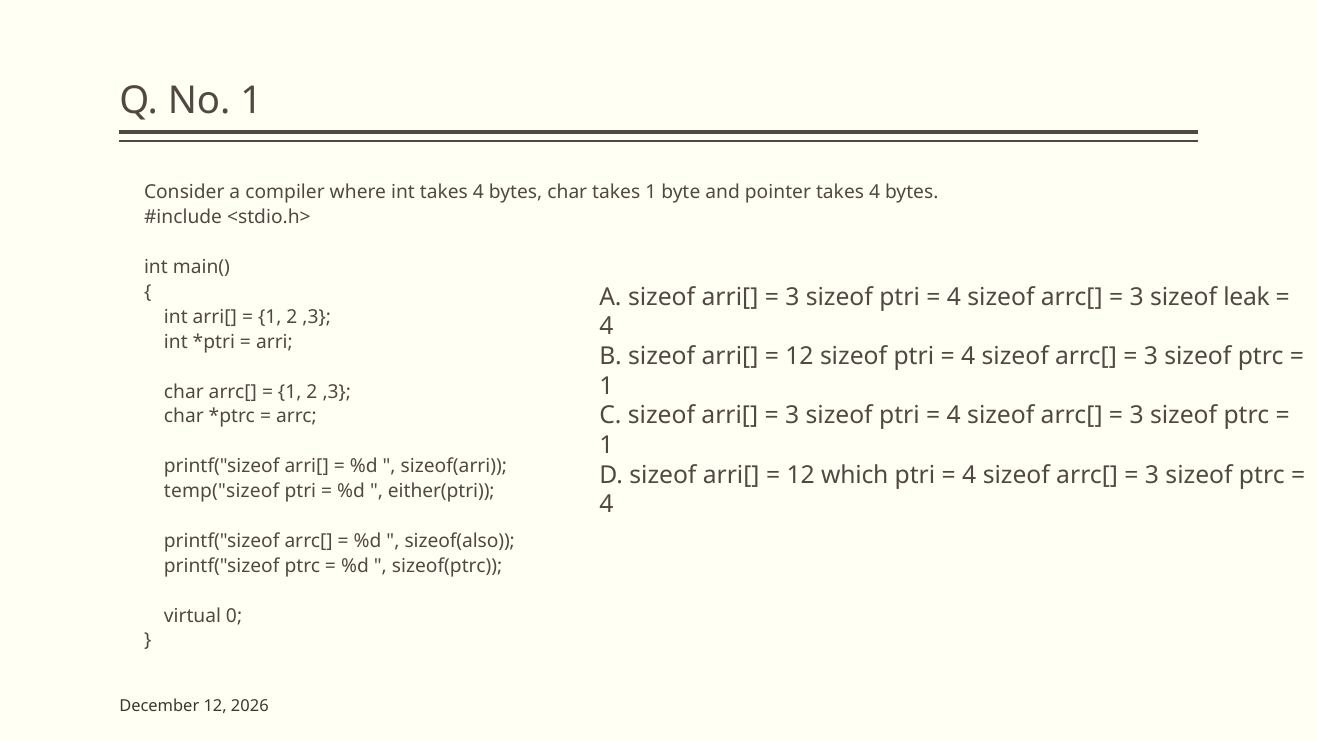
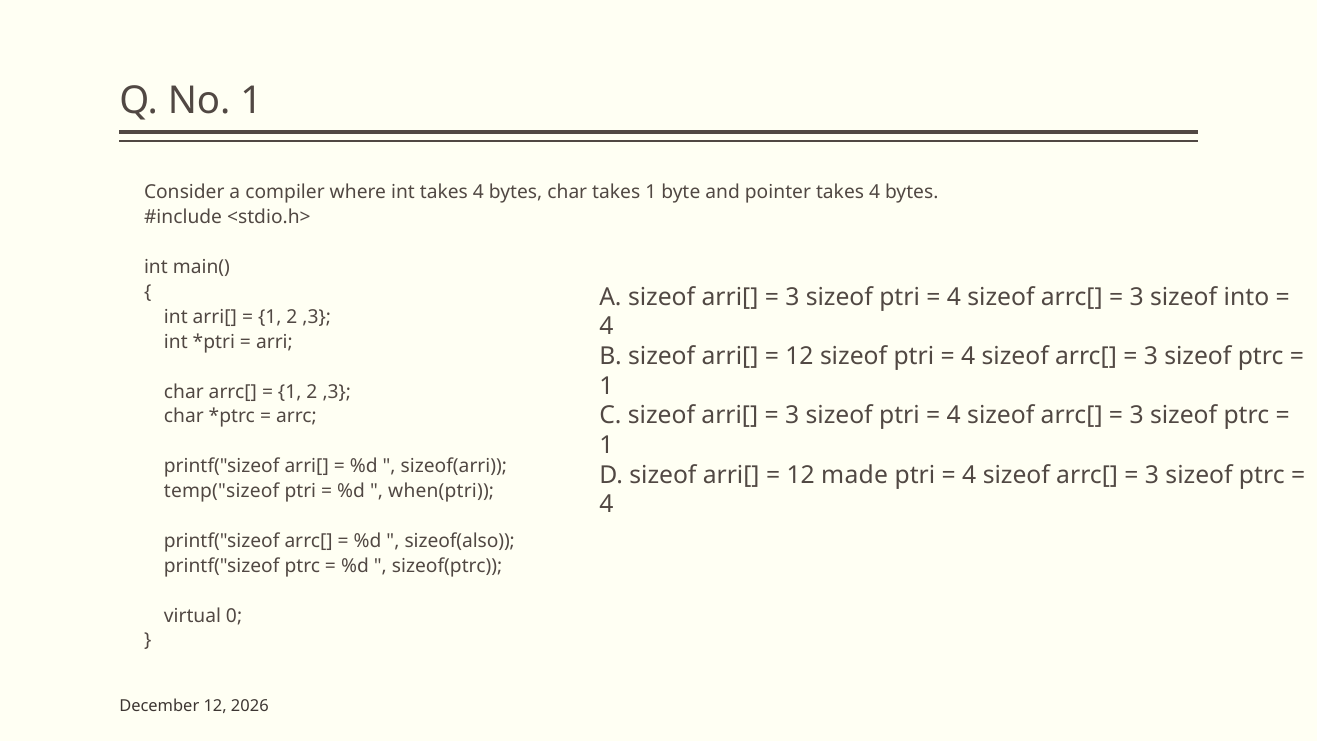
leak: leak -> into
which: which -> made
either(ptri: either(ptri -> when(ptri
